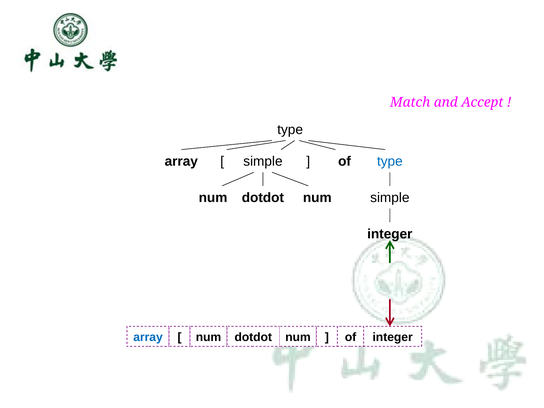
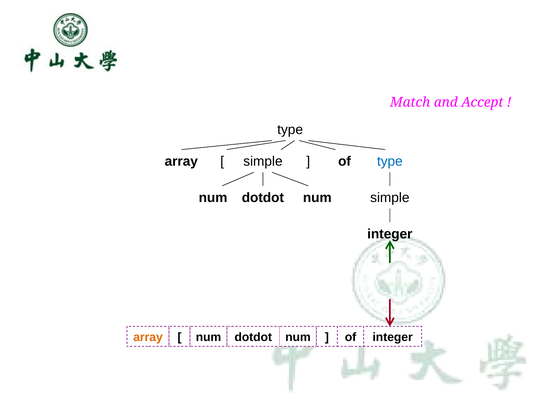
array at (148, 337) colour: blue -> orange
